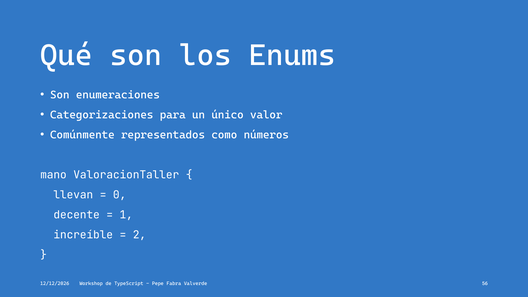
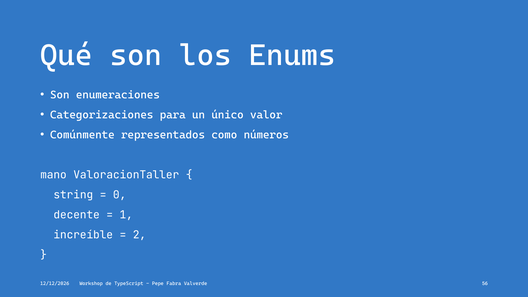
llevan: llevan -> string
